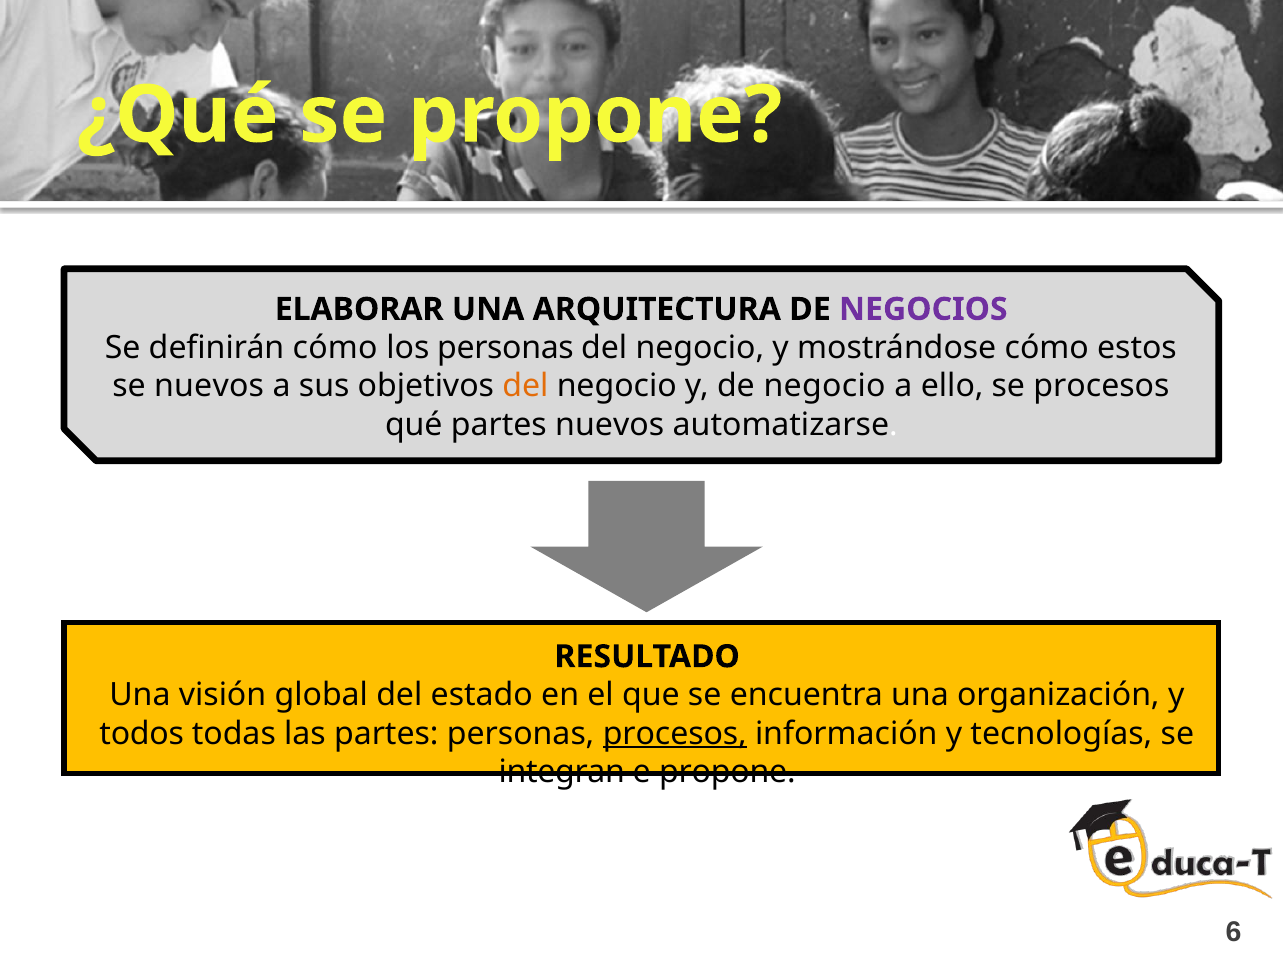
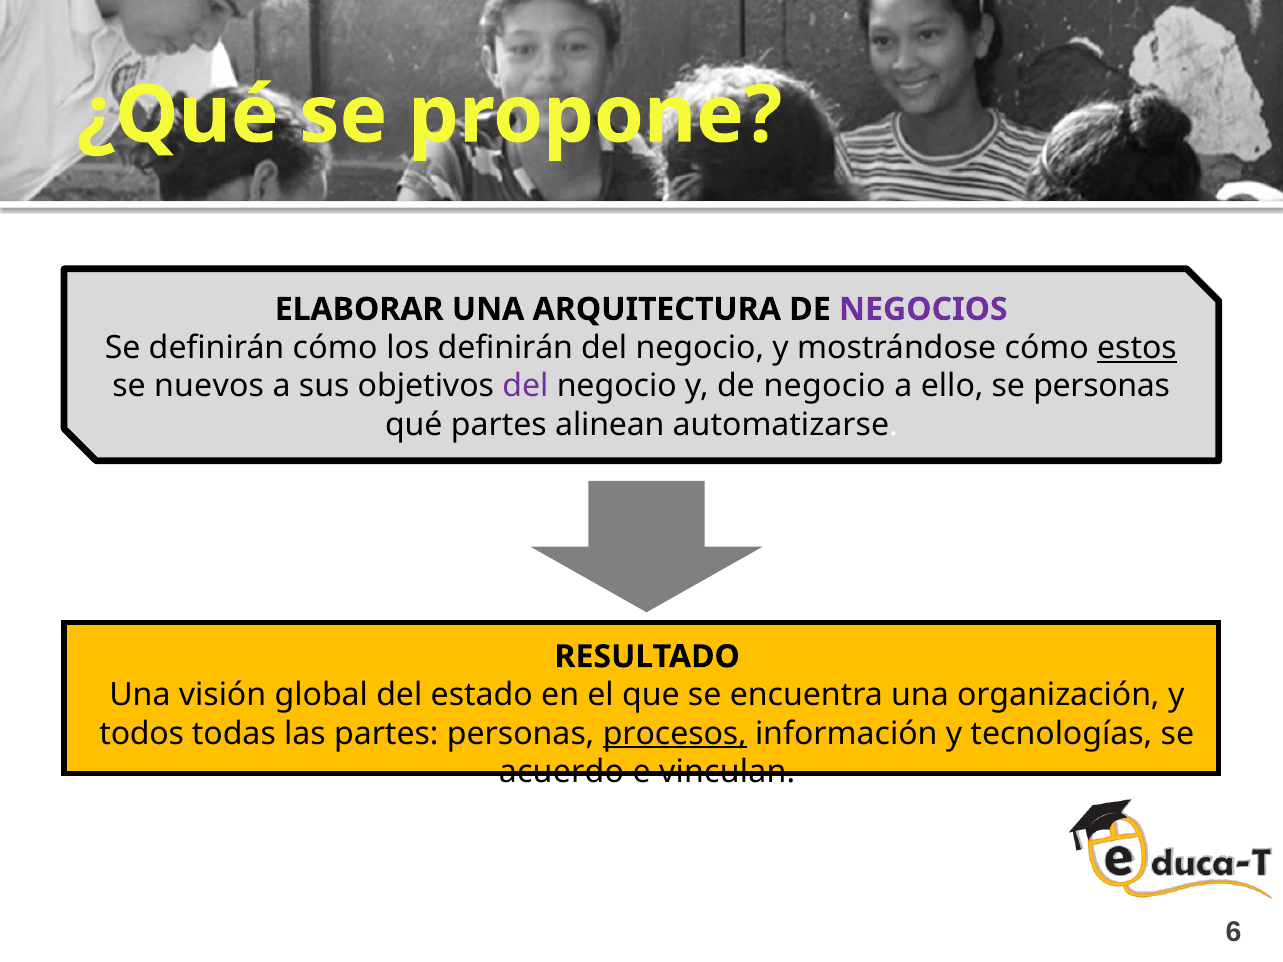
los personas: personas -> definirán
estos underline: none -> present
del at (525, 386) colour: orange -> purple
se procesos: procesos -> personas
partes nuevos: nuevos -> alinean
integran: integran -> acuerdo
e propone: propone -> vinculan
